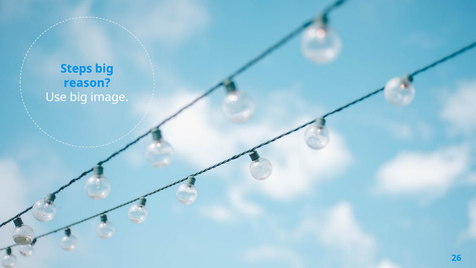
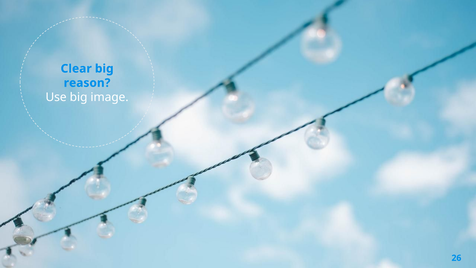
Steps: Steps -> Clear
